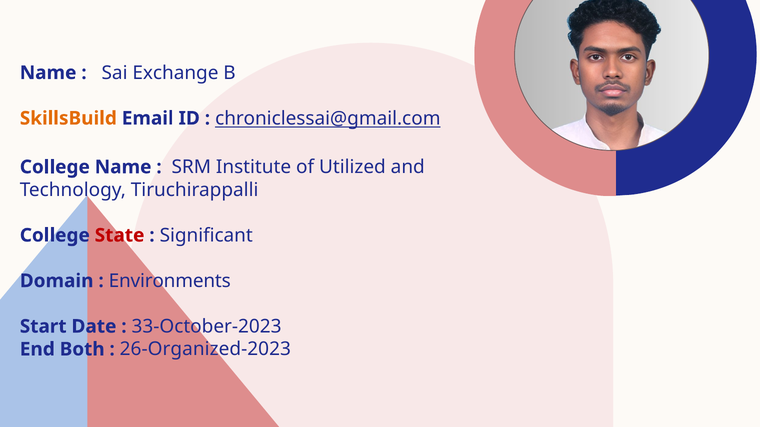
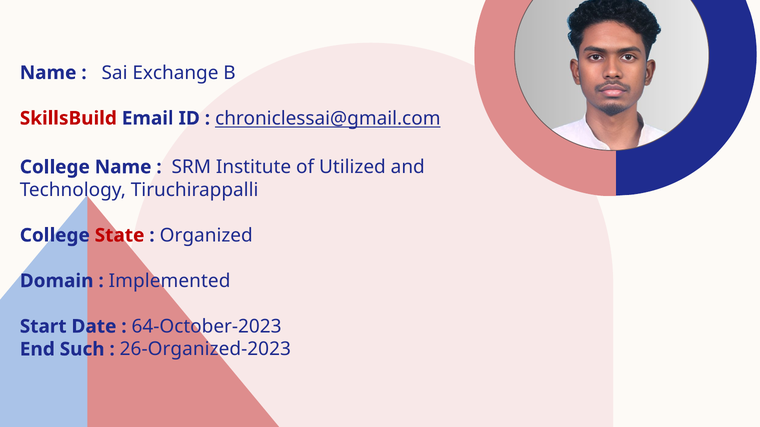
SkillsBuild colour: orange -> red
Significant: Significant -> Organized
Environments: Environments -> Implemented
33-October-2023: 33-October-2023 -> 64-October-2023
Both: Both -> Such
